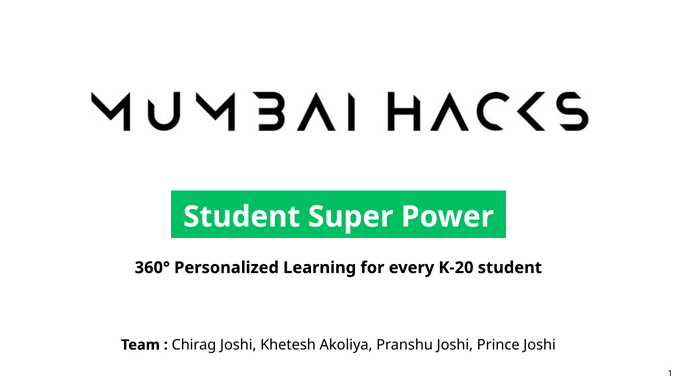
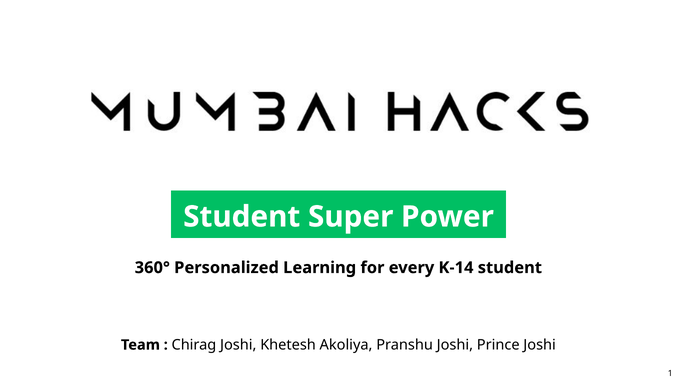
K-20: K-20 -> K-14
